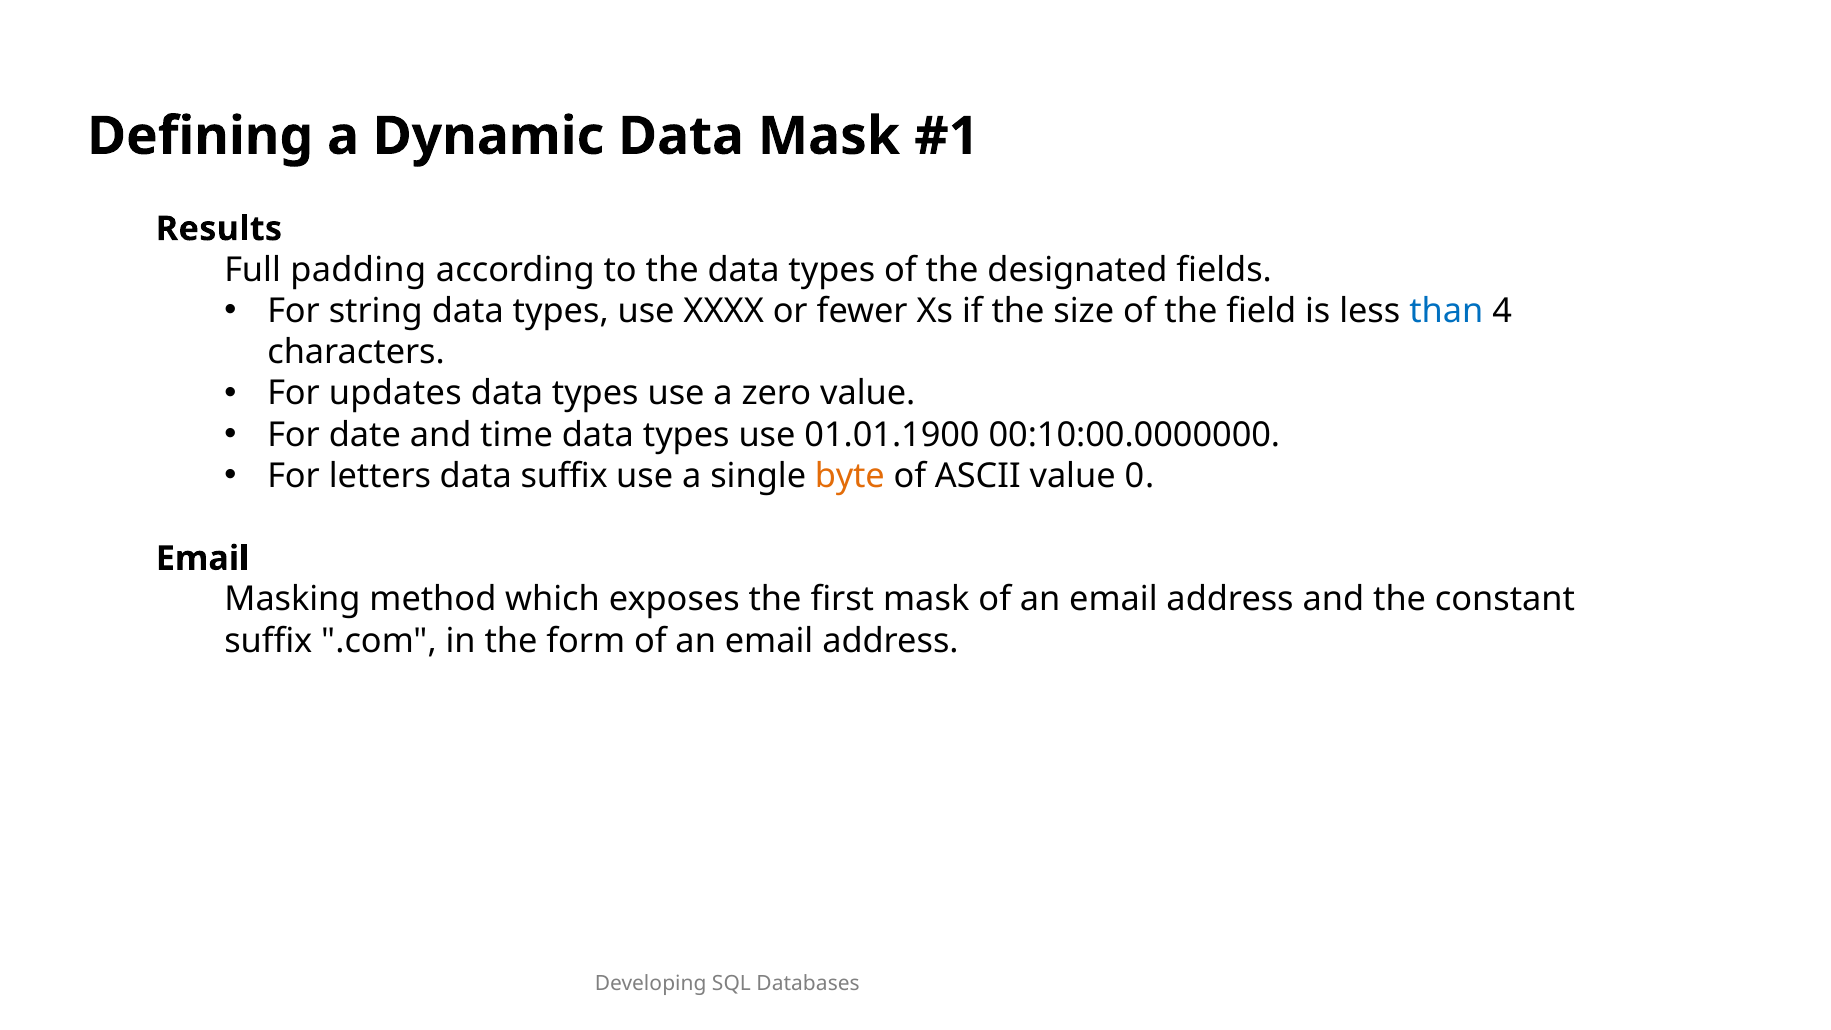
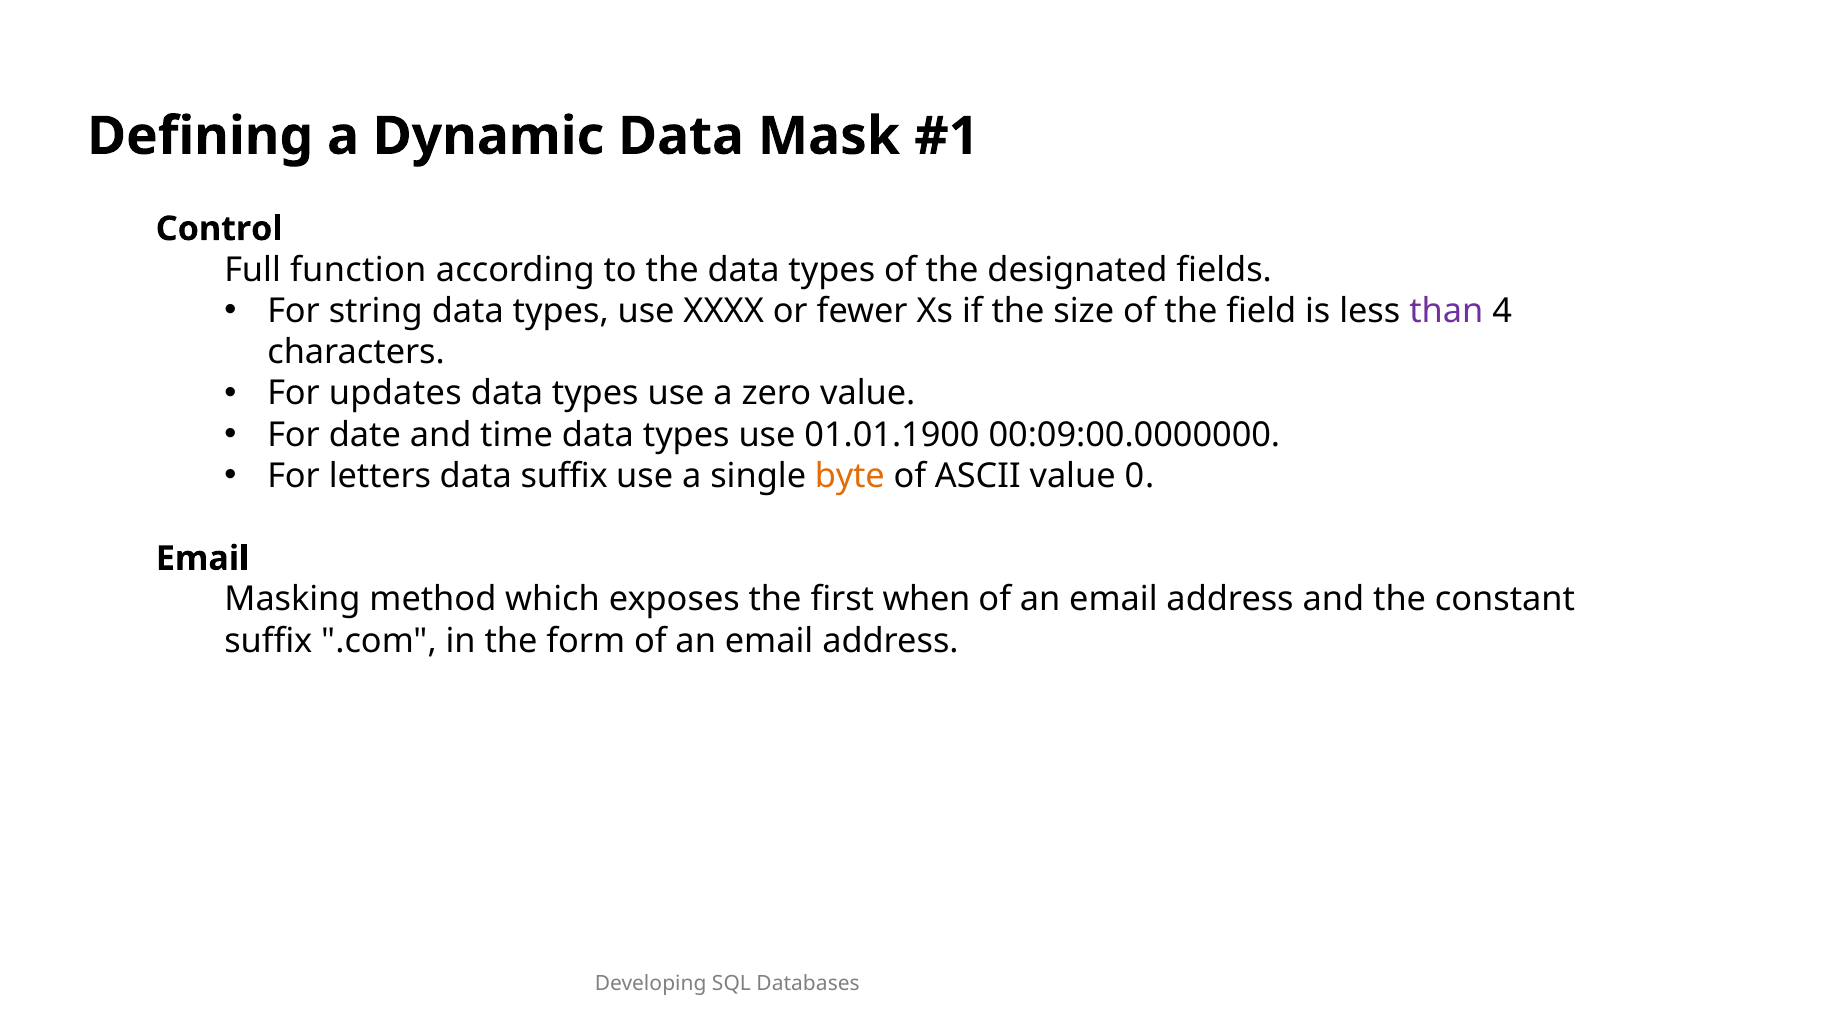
Results: Results -> Control
padding: padding -> function
than colour: blue -> purple
00:10:00.0000000: 00:10:00.0000000 -> 00:09:00.0000000
first mask: mask -> when
